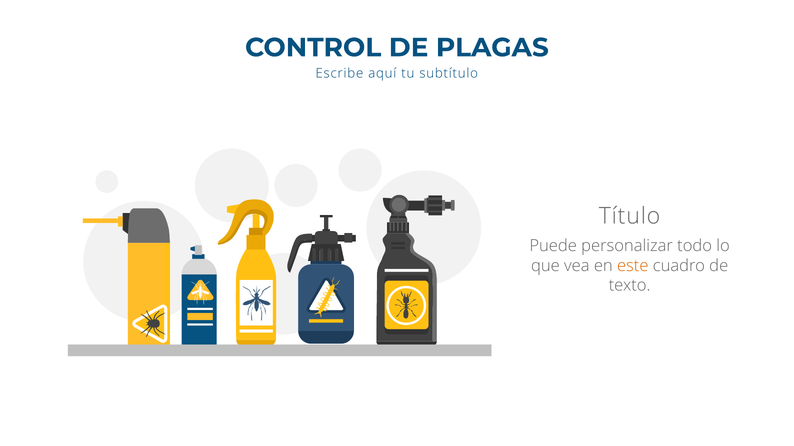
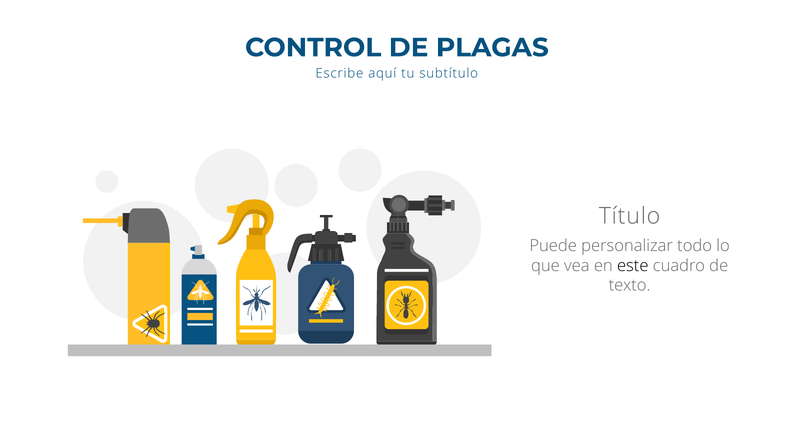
este colour: orange -> black
